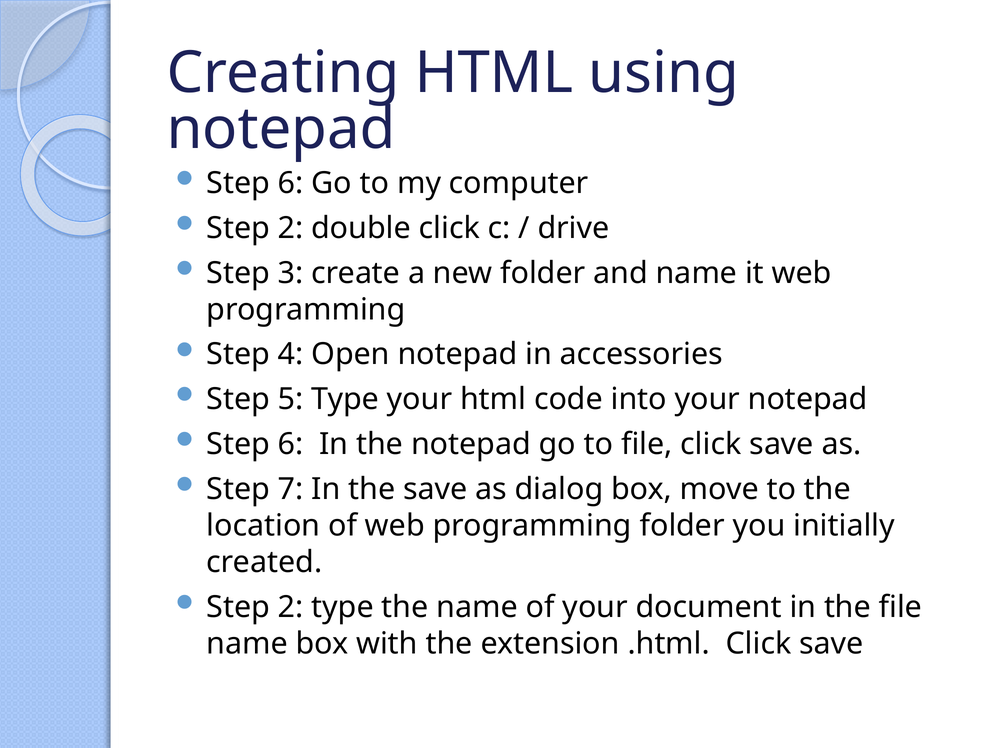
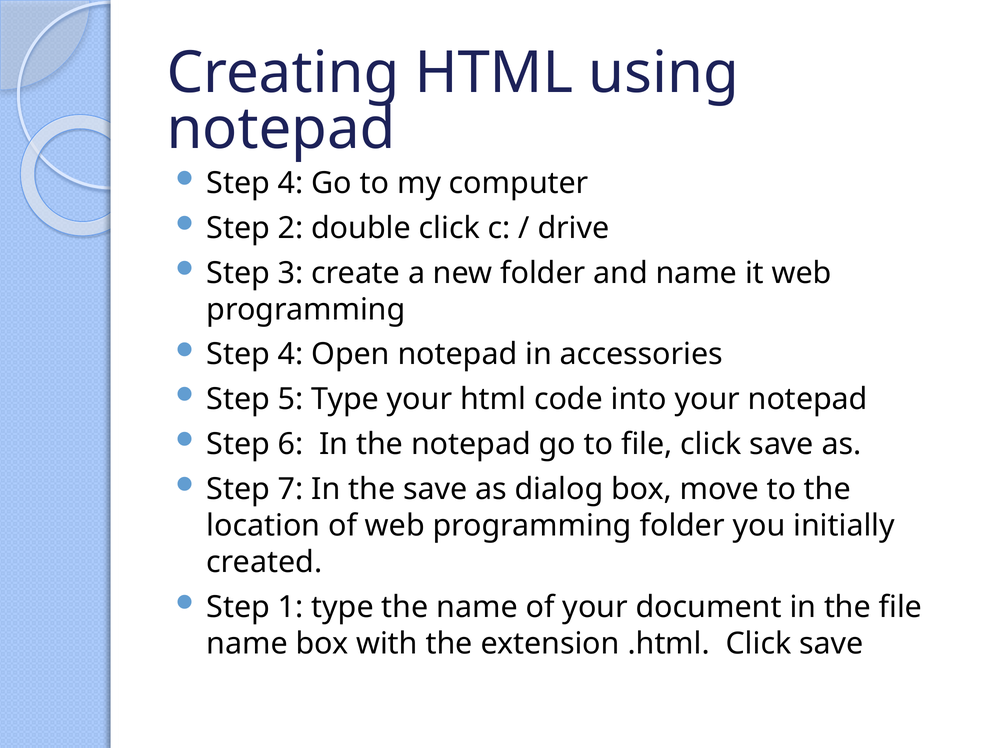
6 at (291, 183): 6 -> 4
2 at (291, 607): 2 -> 1
